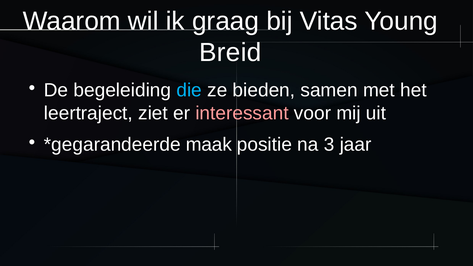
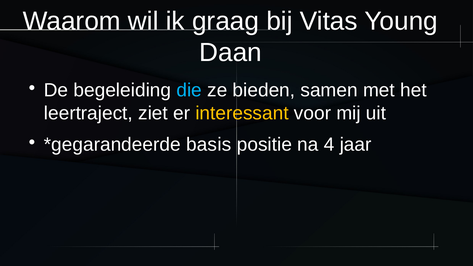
Breid: Breid -> Daan
interessant colour: pink -> yellow
maak: maak -> basis
3: 3 -> 4
